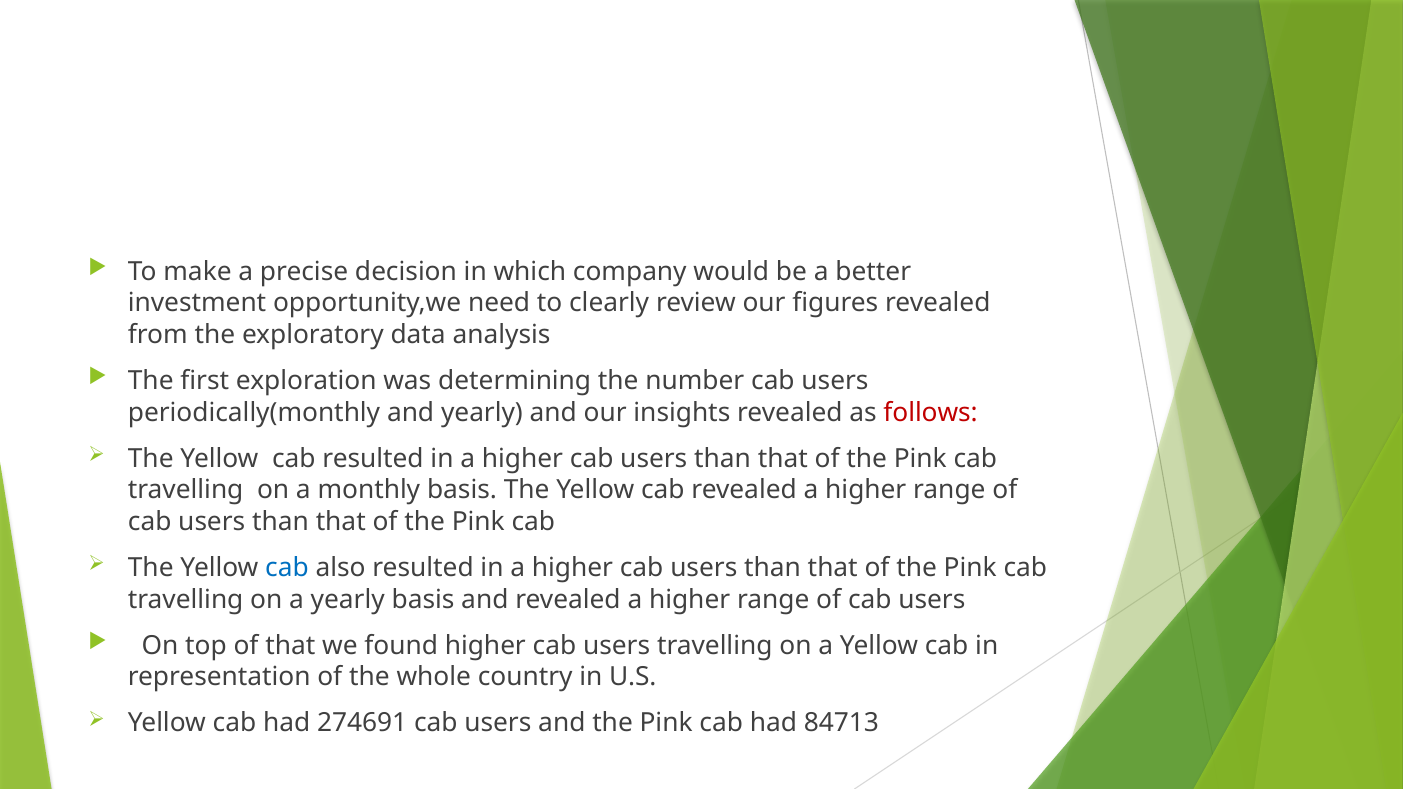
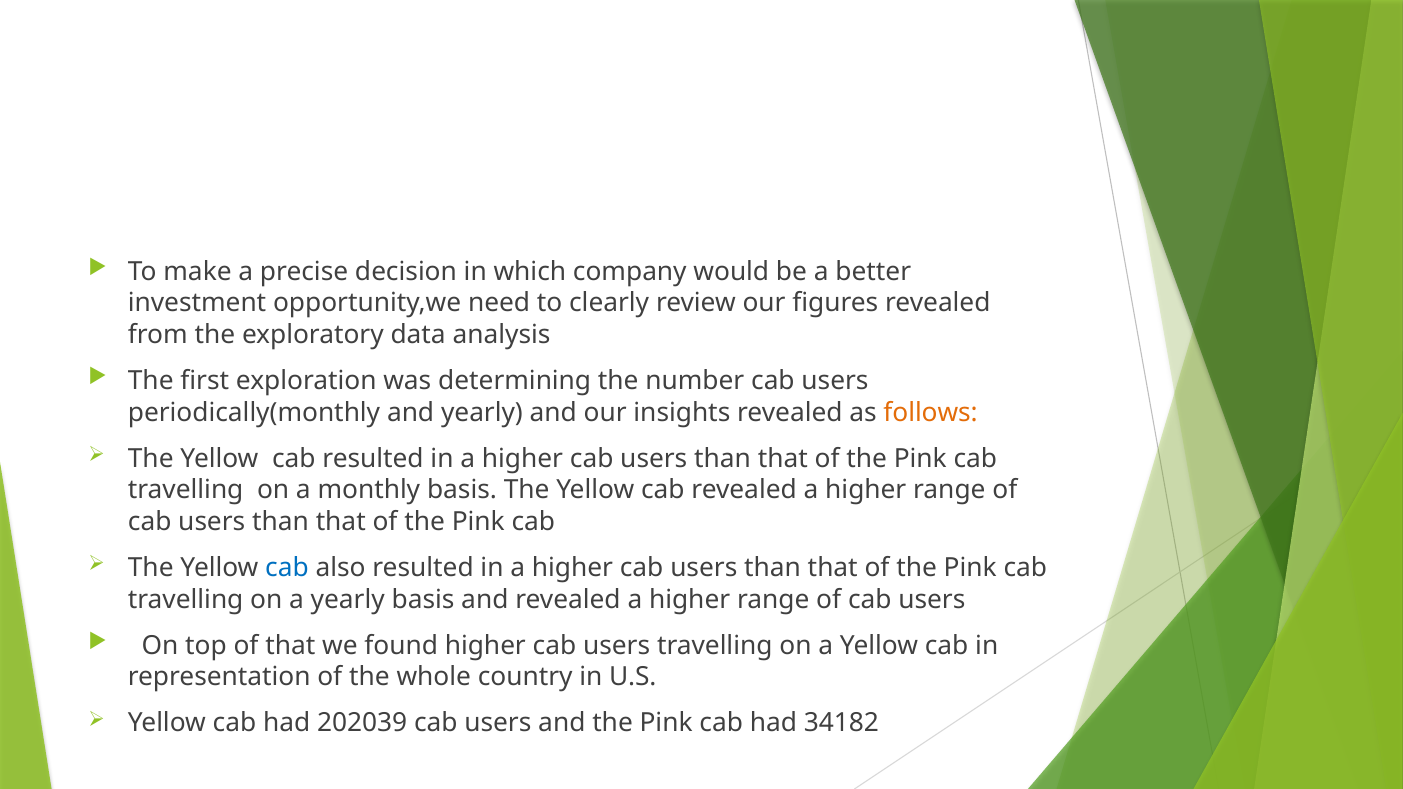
follows colour: red -> orange
274691: 274691 -> 202039
84713: 84713 -> 34182
